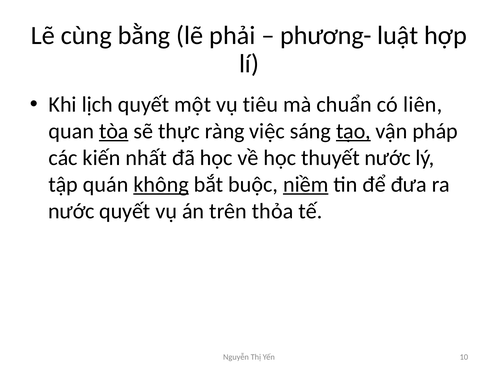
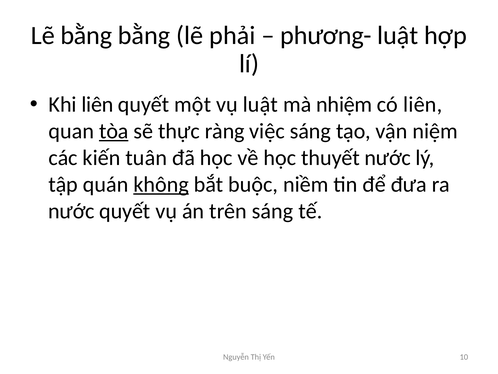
Lẽ cùng: cùng -> bằng
Khi lịch: lịch -> liên
vụ tiêu: tiêu -> luật
chuẩn: chuẩn -> nhiệm
tạo underline: present -> none
pháp: pháp -> niệm
nhất: nhất -> tuân
niềm underline: present -> none
trên thỏa: thỏa -> sáng
